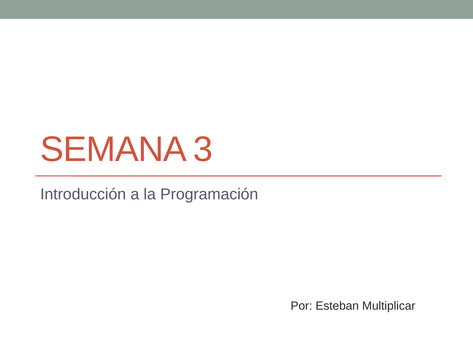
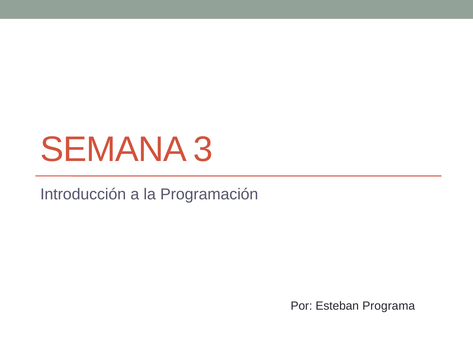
Multiplicar: Multiplicar -> Programa
